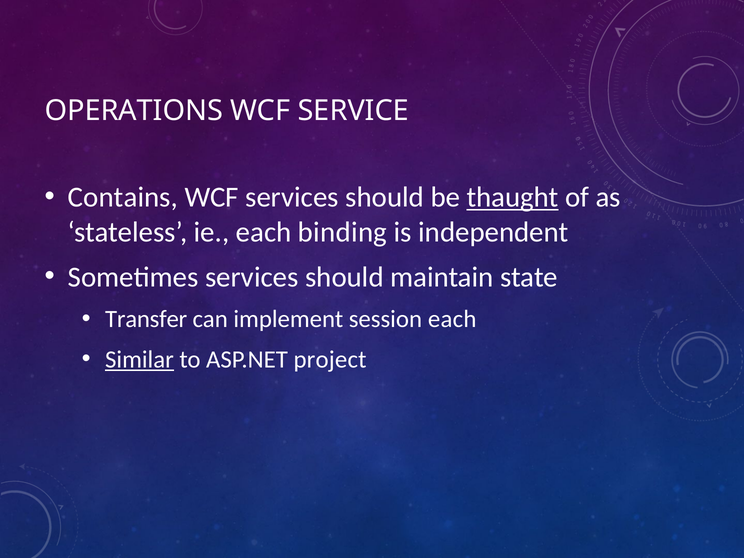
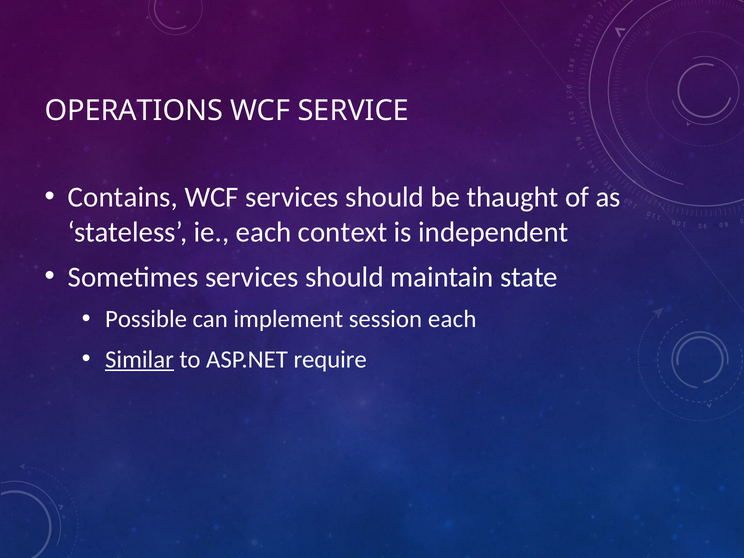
thaught underline: present -> none
binding: binding -> context
Transfer: Transfer -> Possible
project: project -> require
